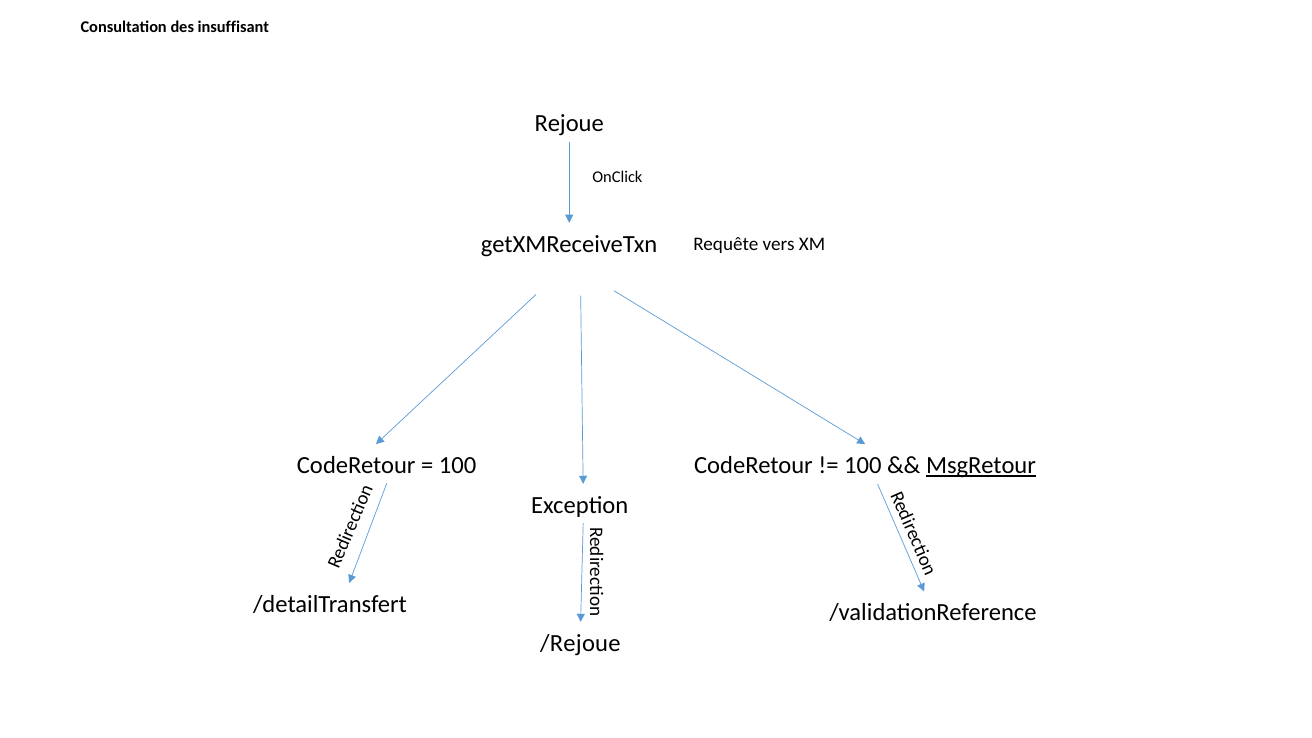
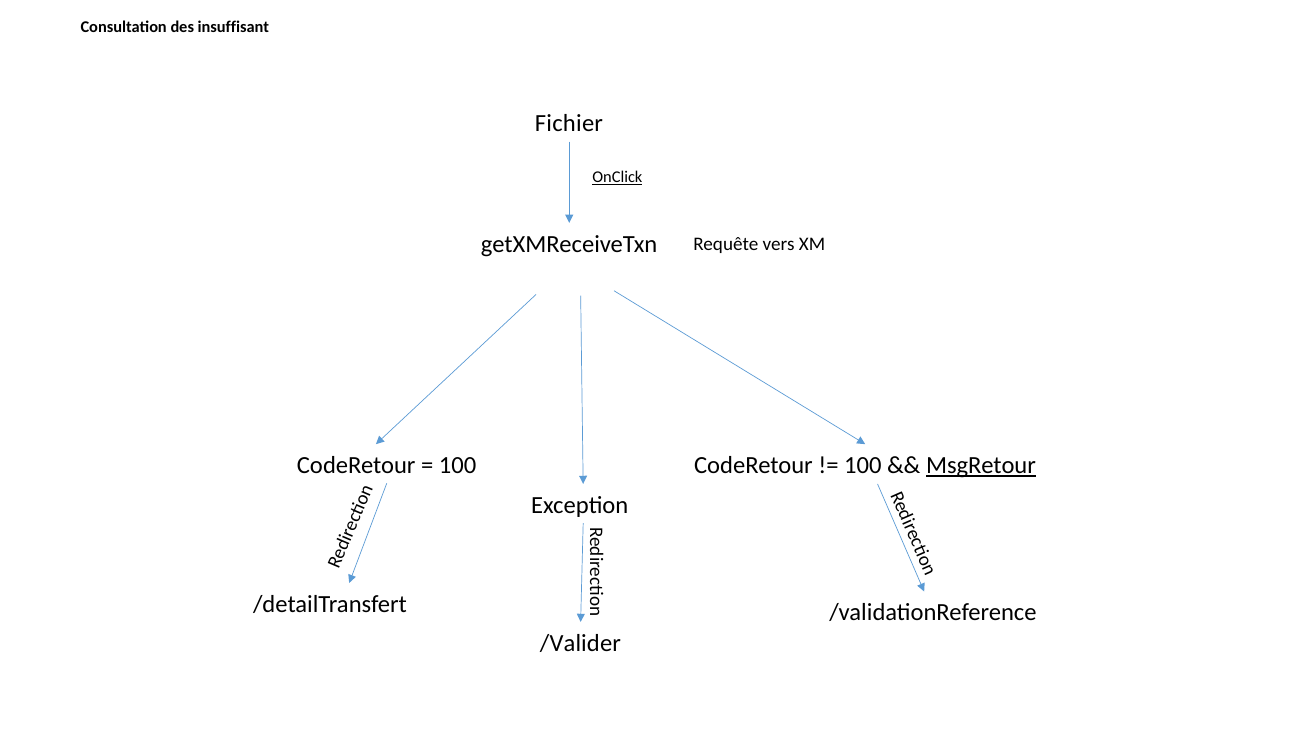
Rejoue: Rejoue -> Fichier
OnClick underline: none -> present
/Rejoue: /Rejoue -> /Valider
